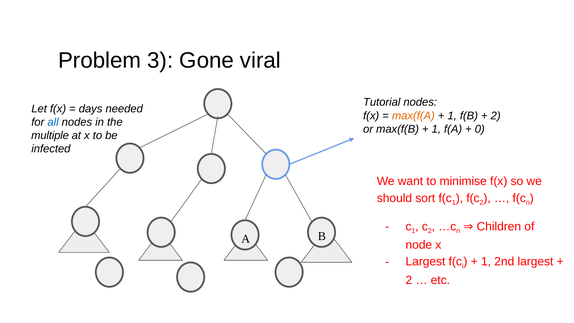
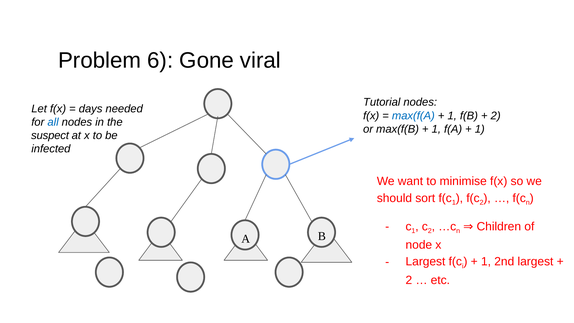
3: 3 -> 6
max(f(A colour: orange -> blue
0 at (480, 129): 0 -> 1
multiple: multiple -> suspect
